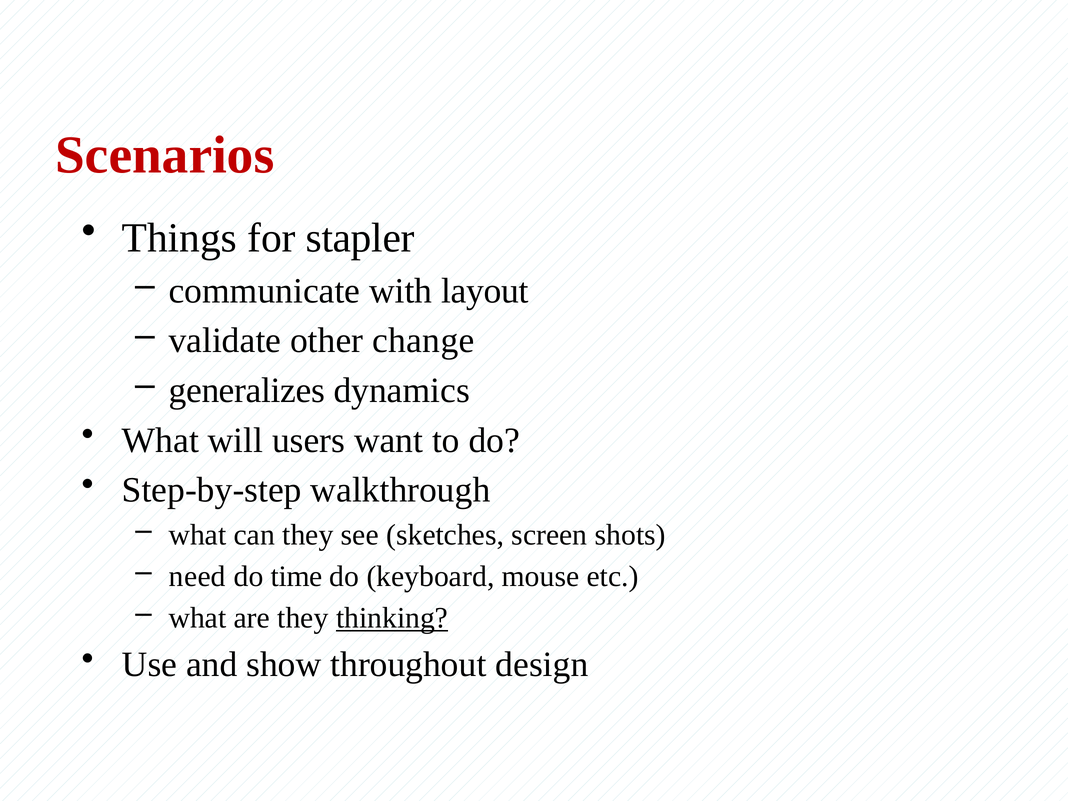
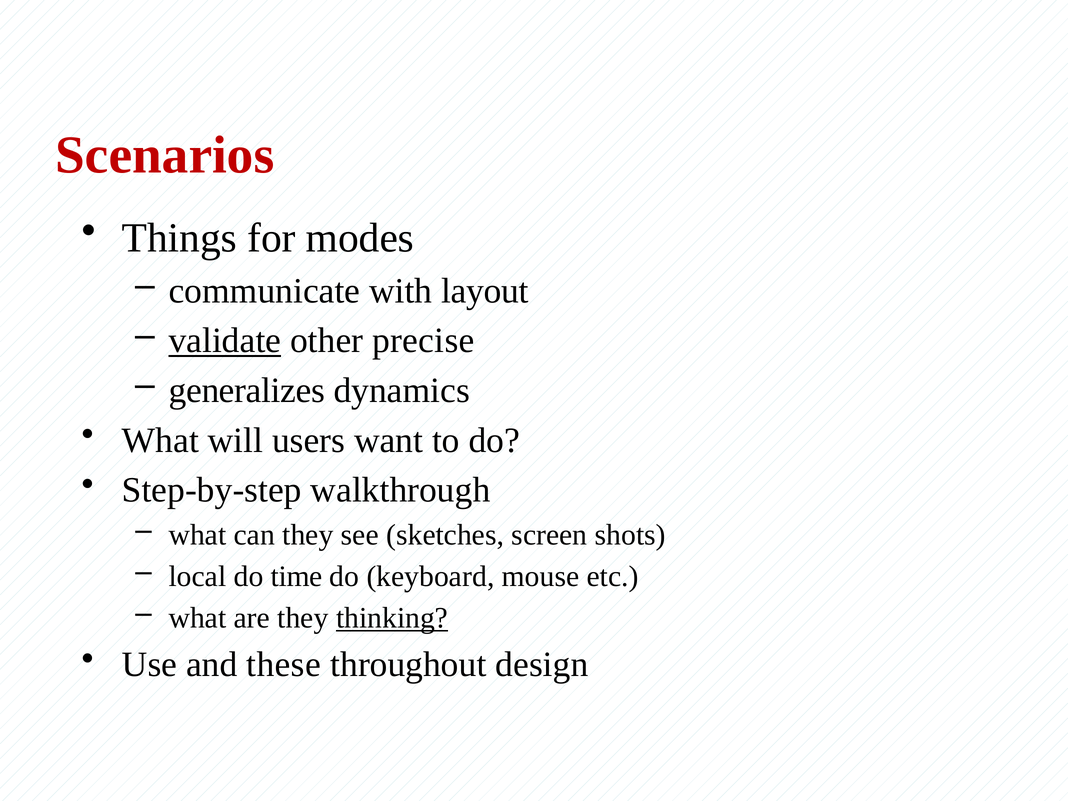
stapler: stapler -> modes
validate underline: none -> present
change: change -> precise
need: need -> local
show: show -> these
